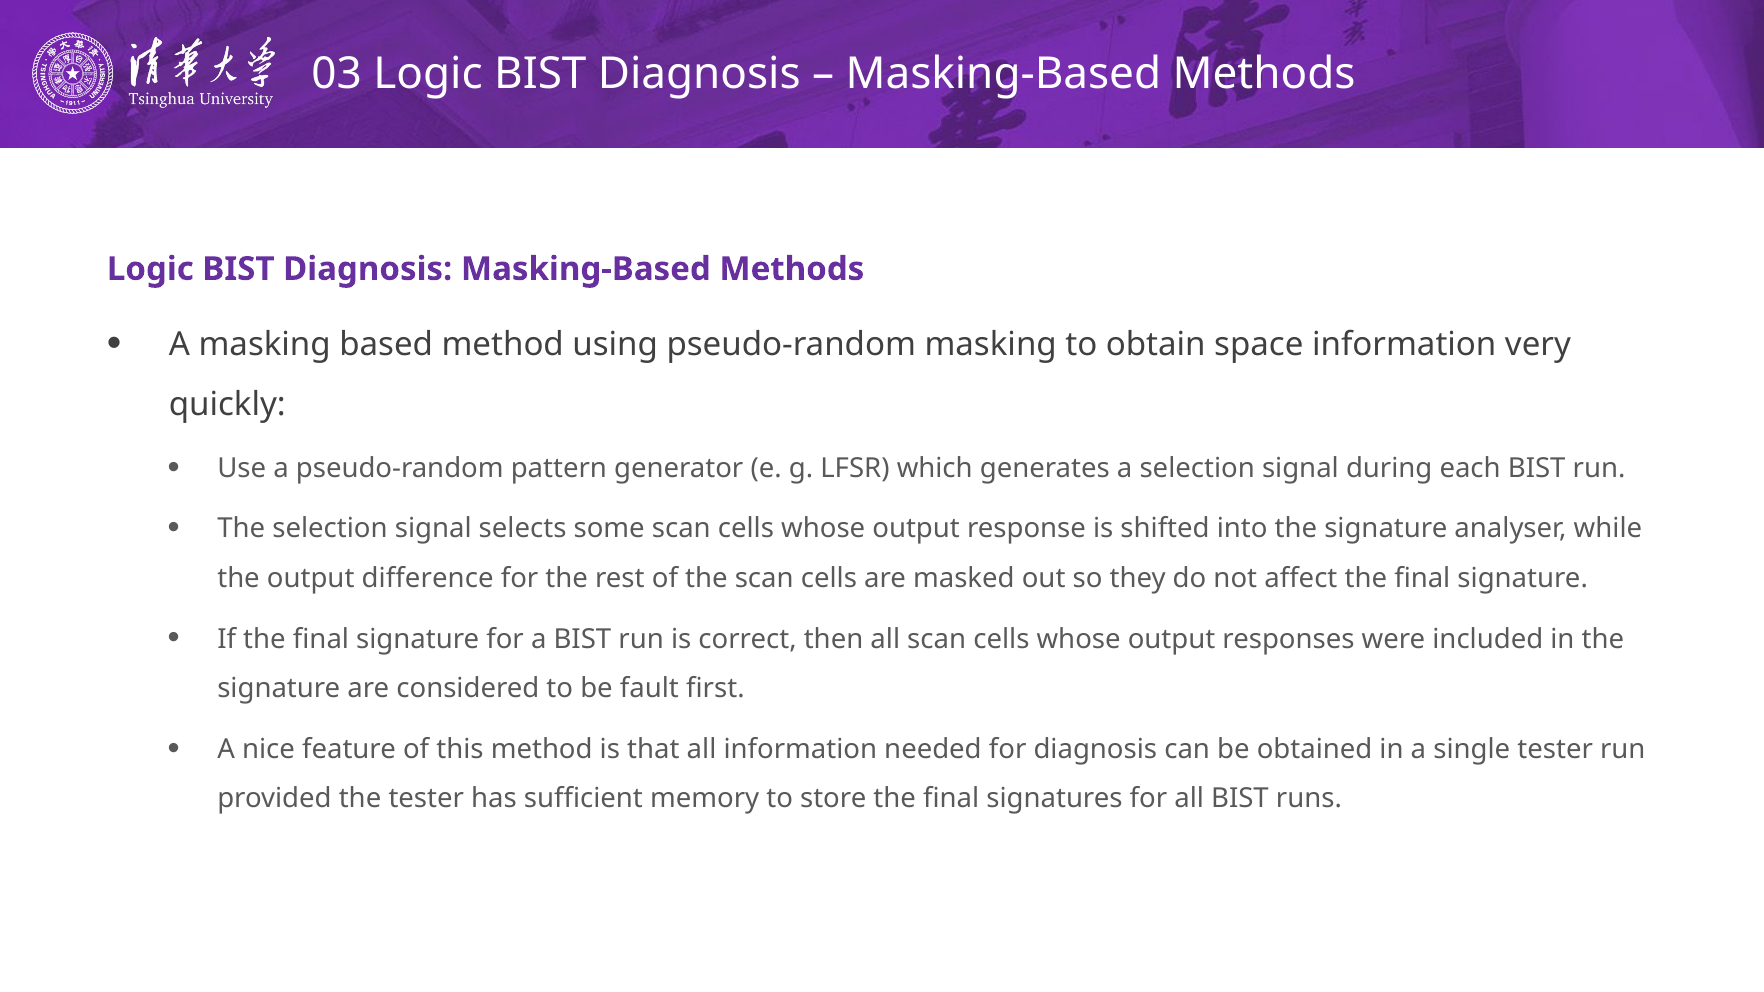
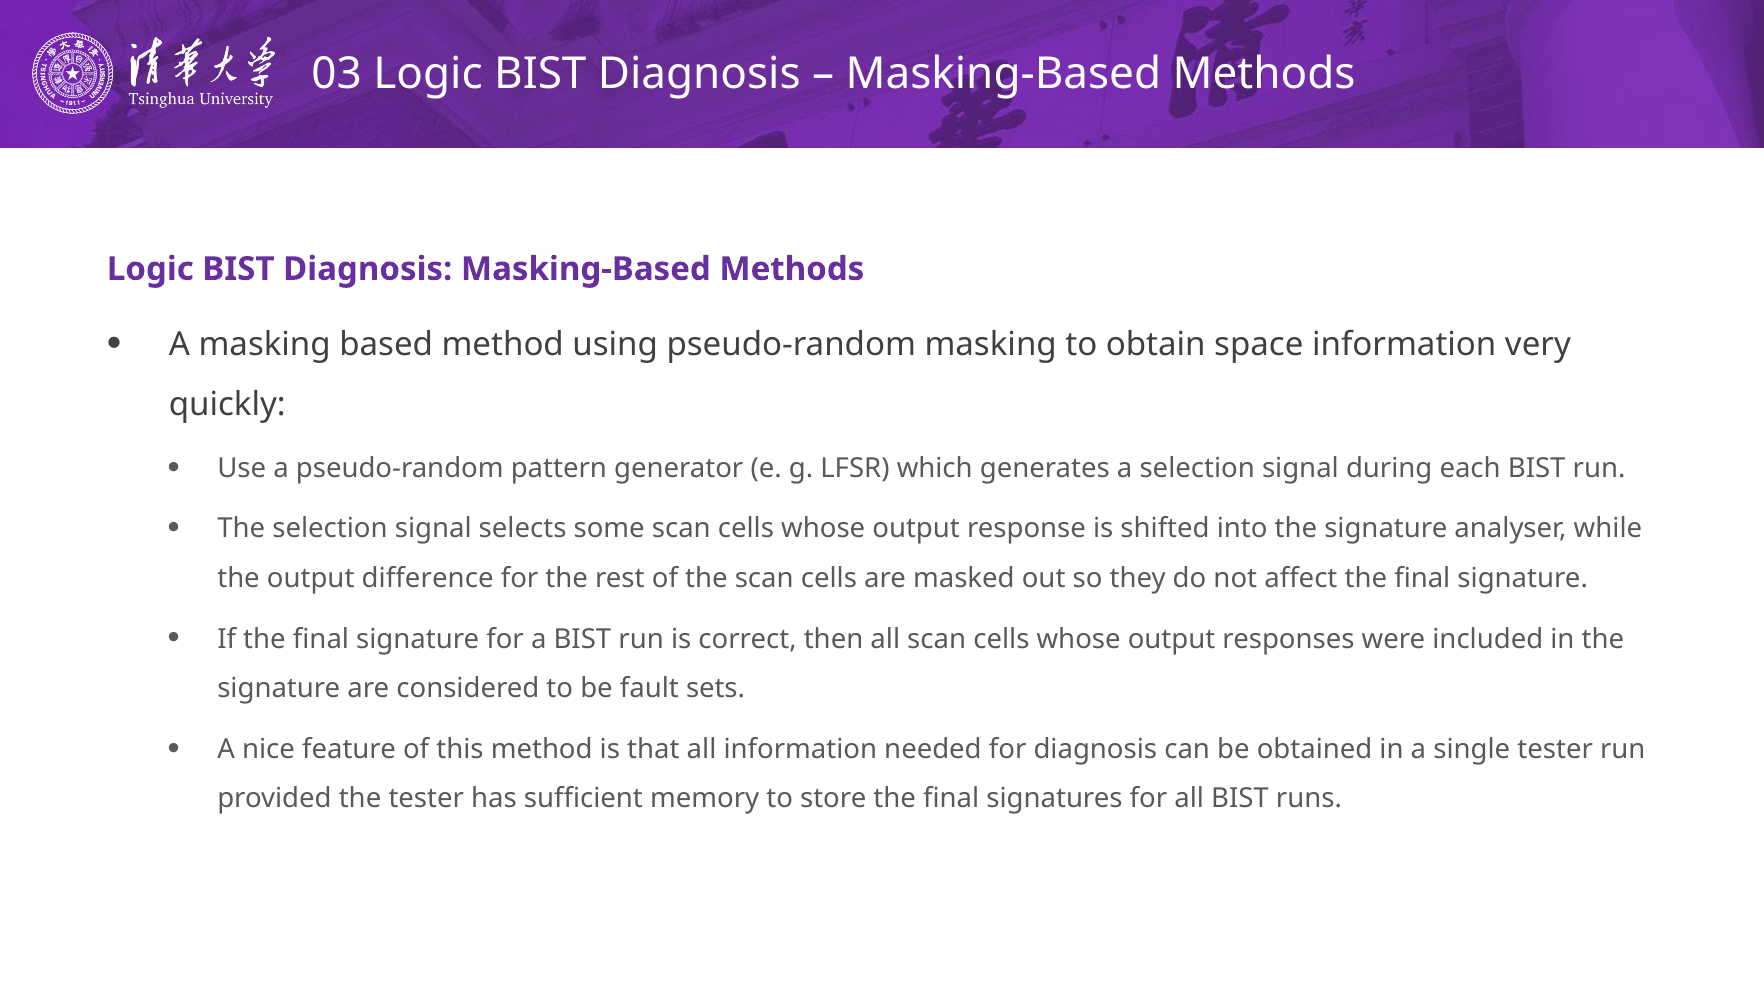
first: first -> sets
